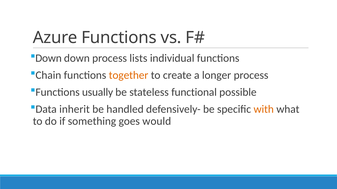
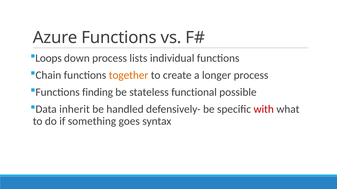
Down at (49, 58): Down -> Loops
usually: usually -> finding
with colour: orange -> red
would: would -> syntax
